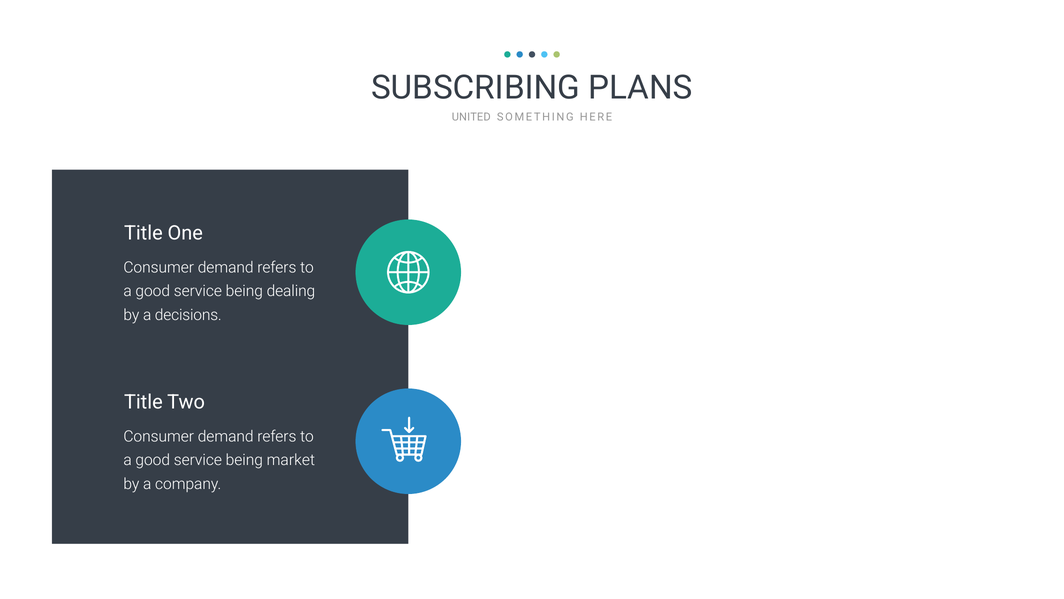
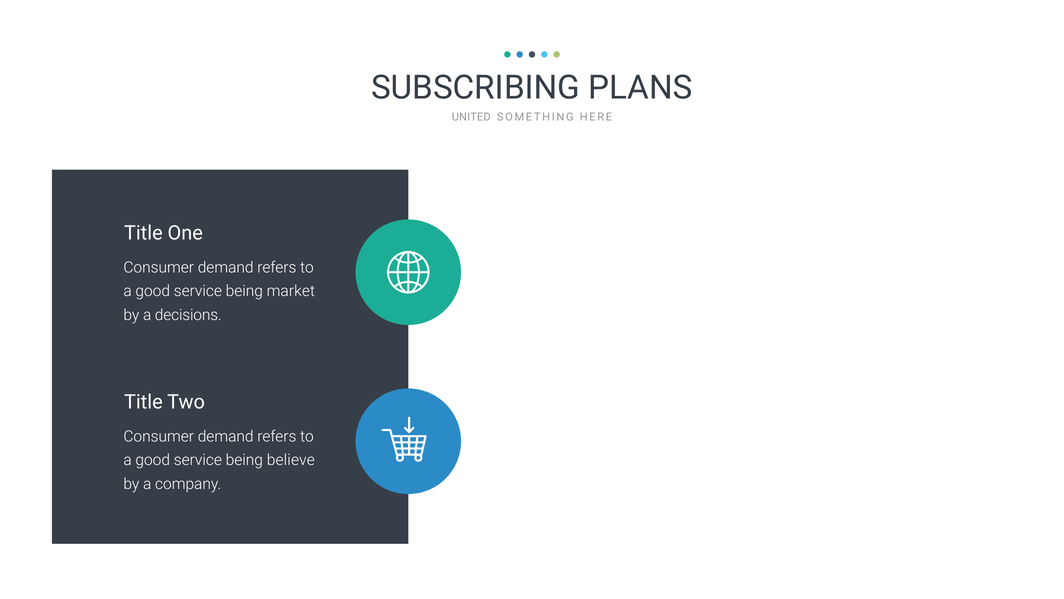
dealing: dealing -> market
market: market -> believe
